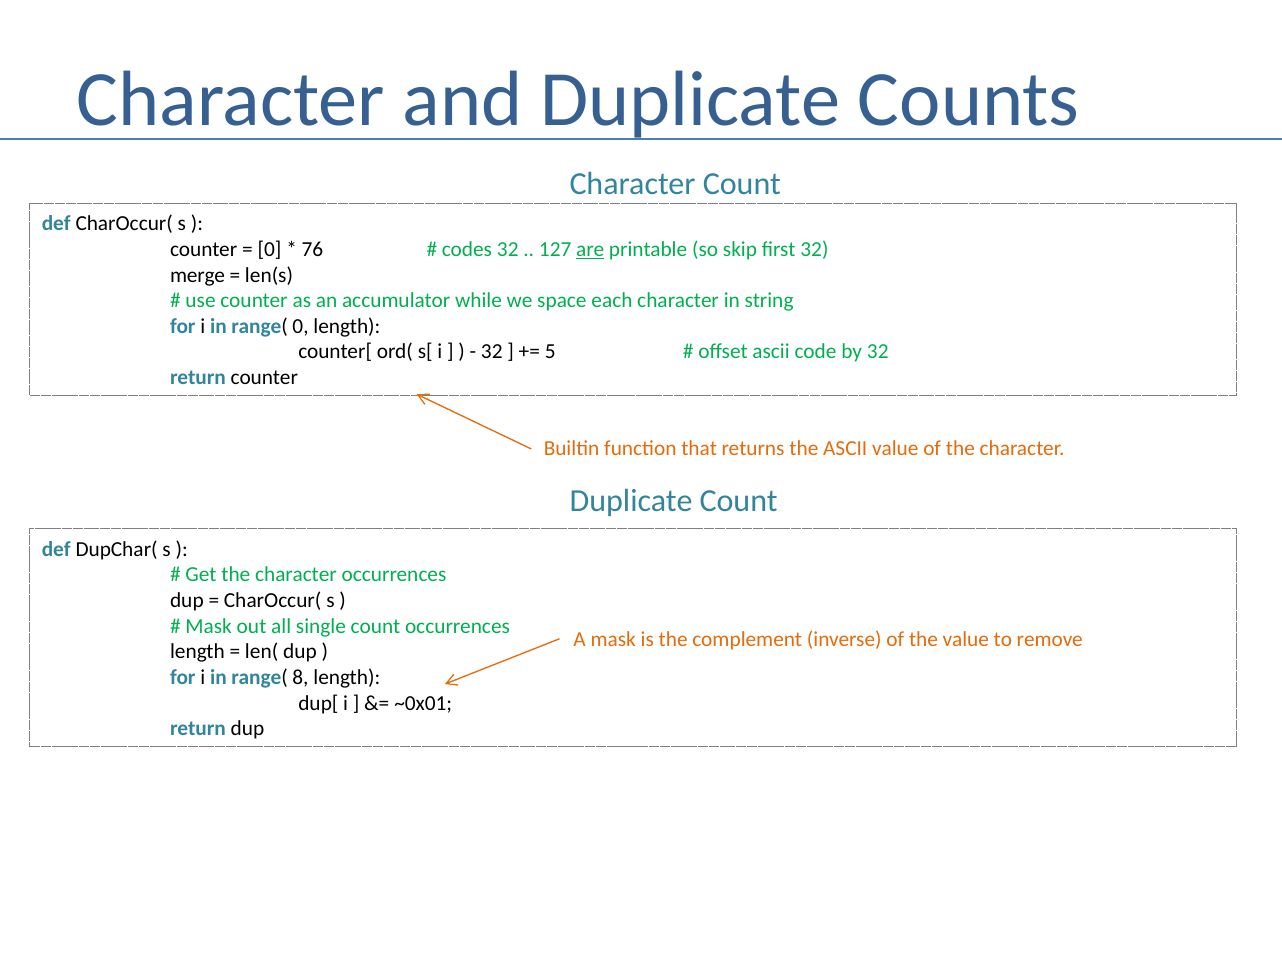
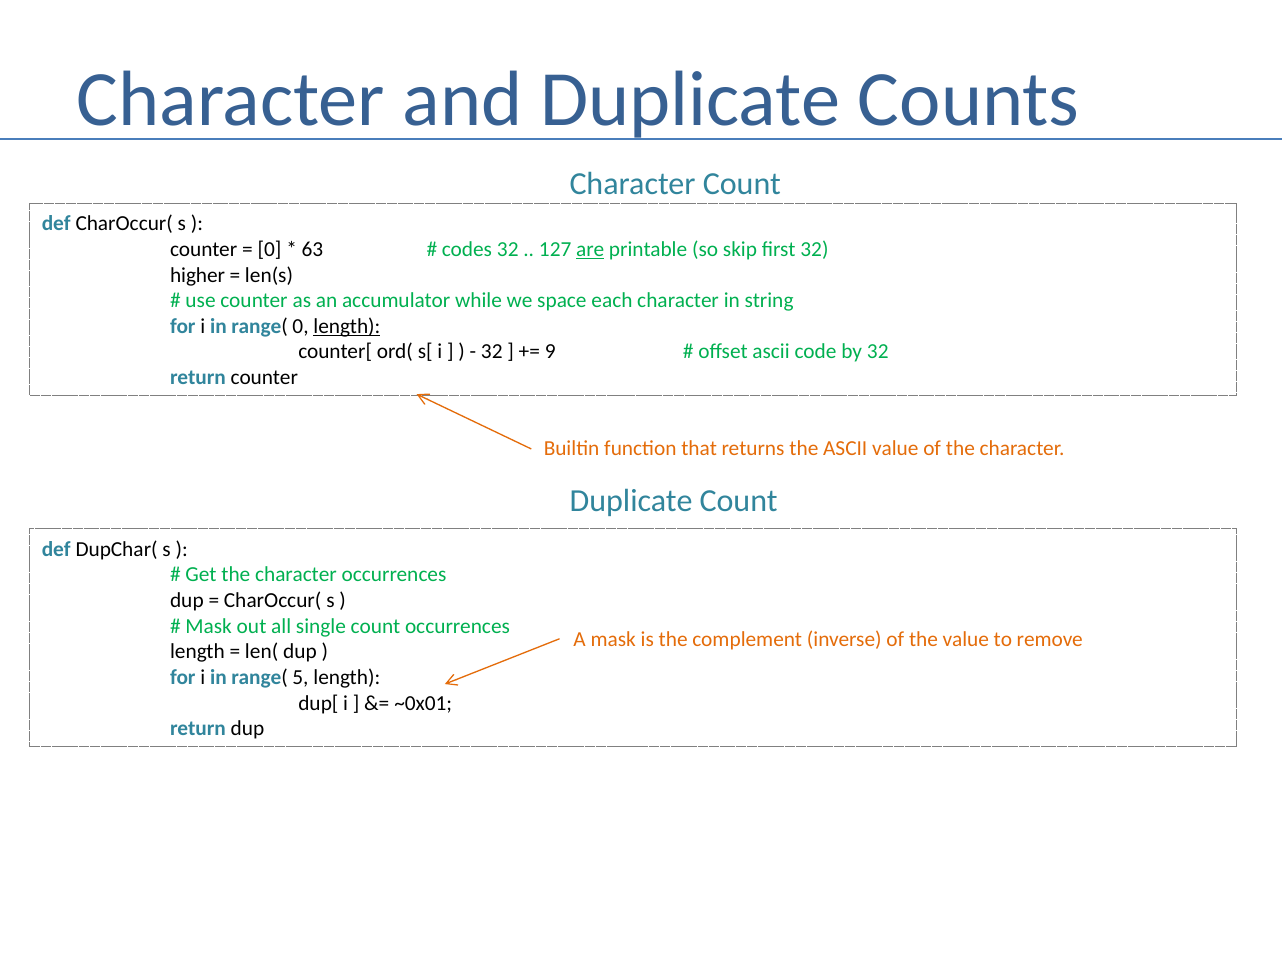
76: 76 -> 63
merge: merge -> higher
length at (347, 326) underline: none -> present
5: 5 -> 9
8: 8 -> 5
